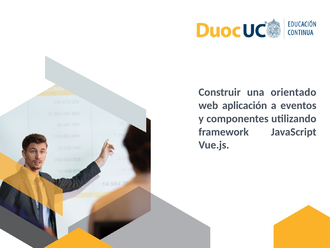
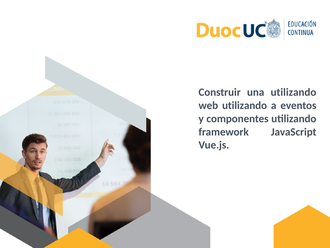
una orientado: orientado -> utilizando
web aplicación: aplicación -> utilizando
